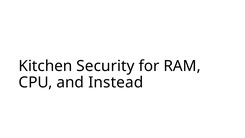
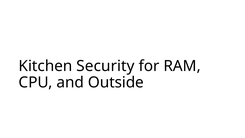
Instead: Instead -> Outside
